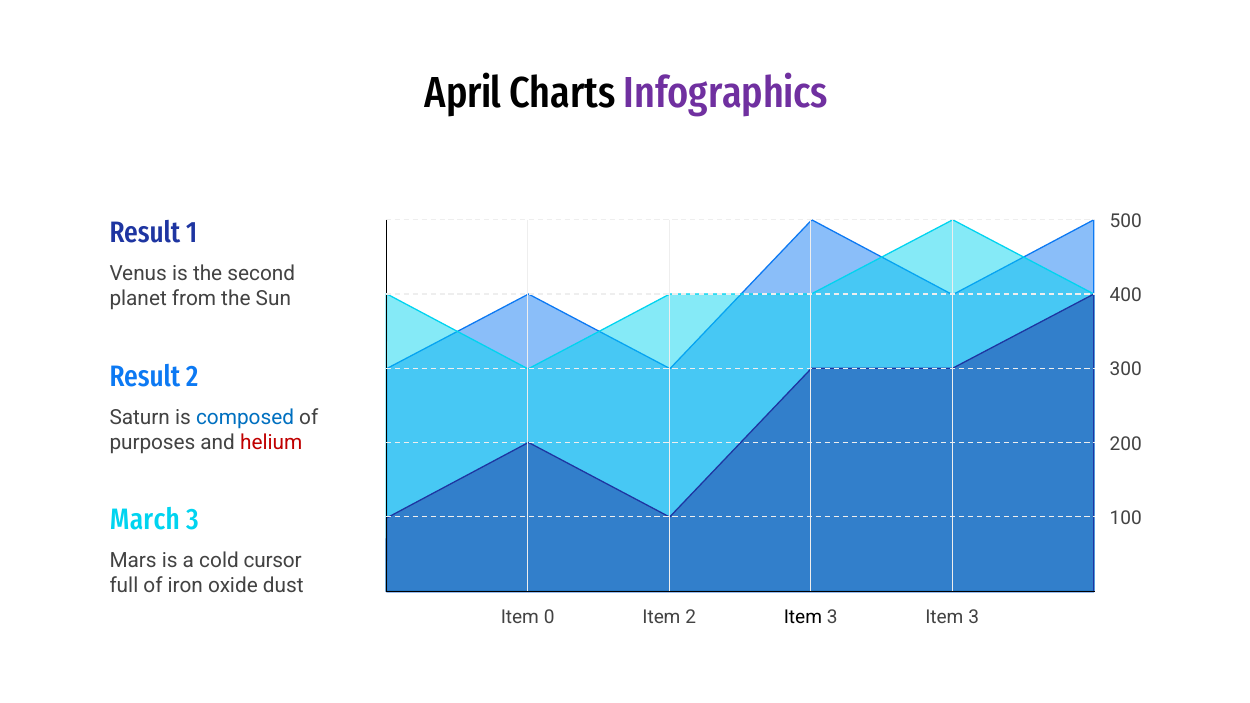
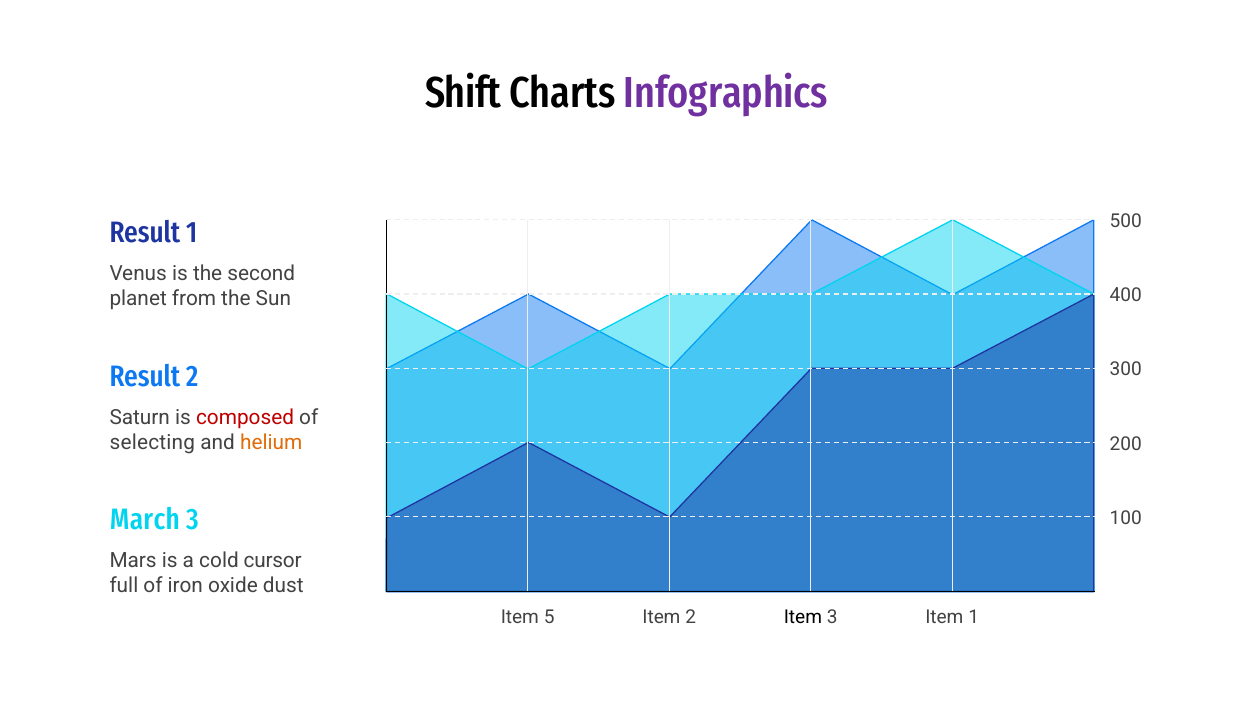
April: April -> Shift
composed colour: blue -> red
purposes: purposes -> selecting
helium colour: red -> orange
0: 0 -> 5
3 Item 3: 3 -> 1
